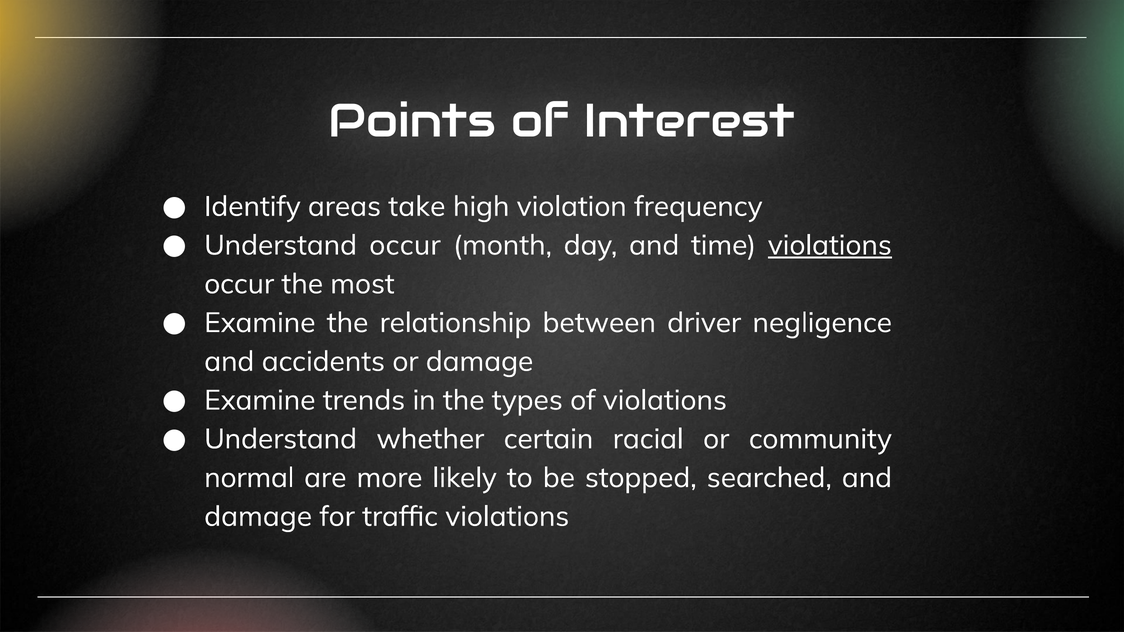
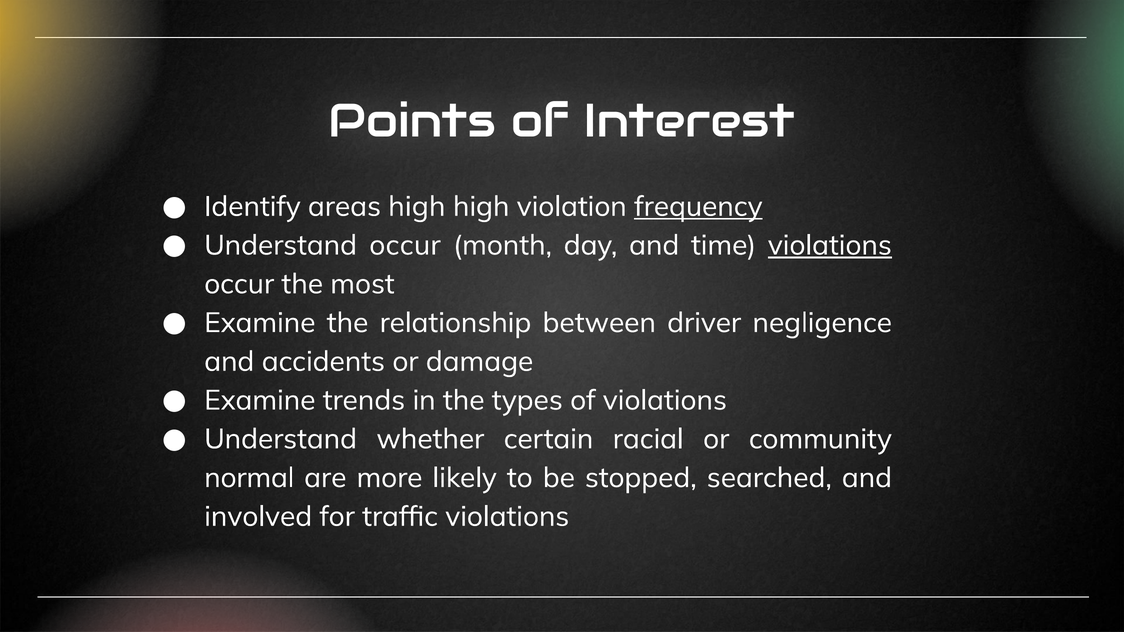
areas take: take -> high
frequency underline: none -> present
damage at (258, 517): damage -> involved
